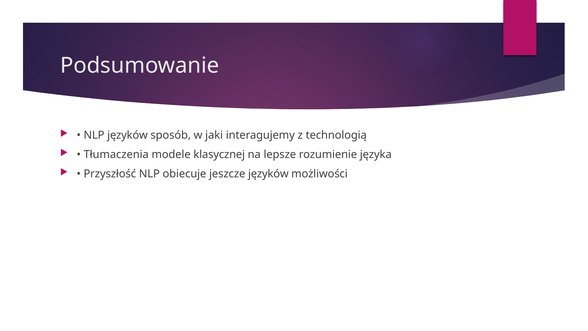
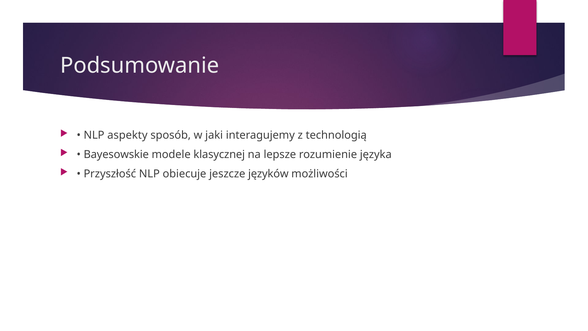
NLP języków: języków -> aspekty
Tłumaczenia: Tłumaczenia -> Bayesowskie
